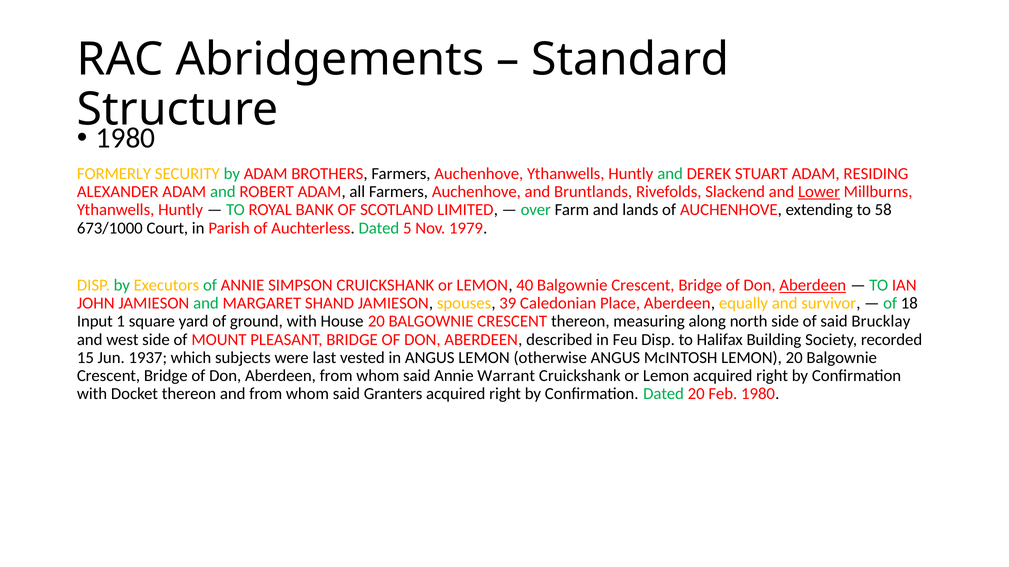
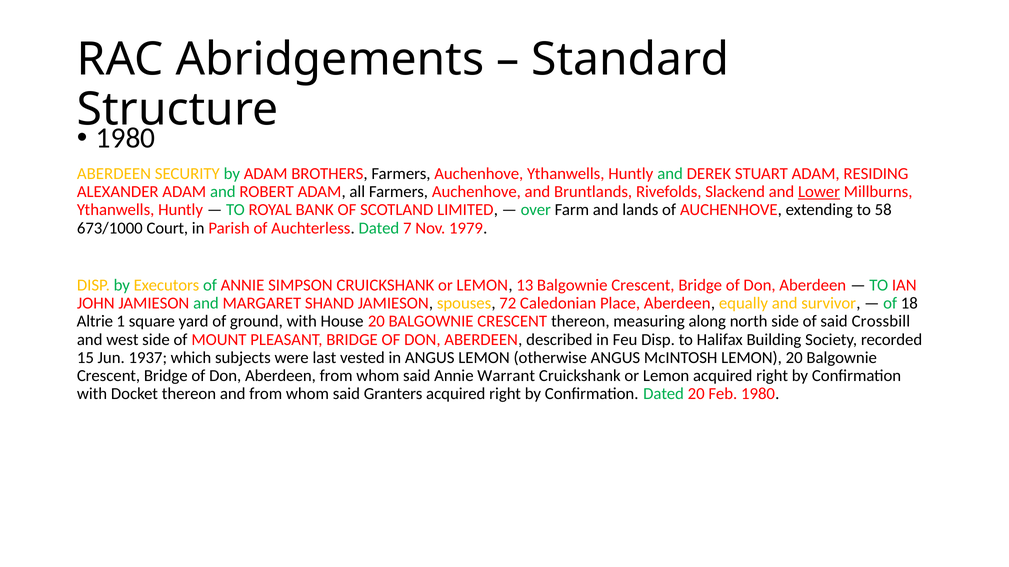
FORMERLY at (114, 174): FORMERLY -> ABERDEEN
5: 5 -> 7
40: 40 -> 13
Aberdeen at (813, 286) underline: present -> none
39: 39 -> 72
Input: Input -> Altrie
Brucklay: Brucklay -> Crossbill
